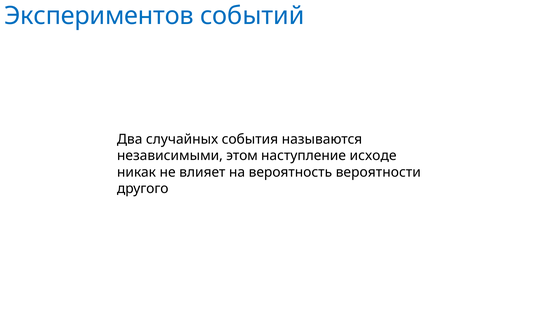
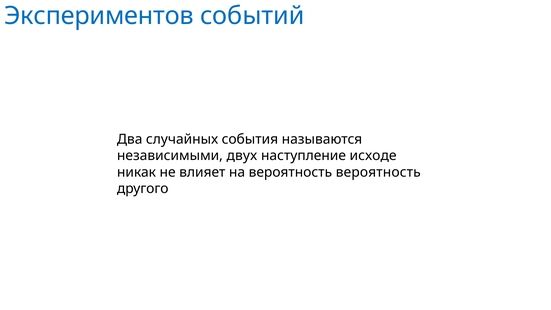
этом: этом -> двух
вероятность вероятности: вероятности -> вероятность
